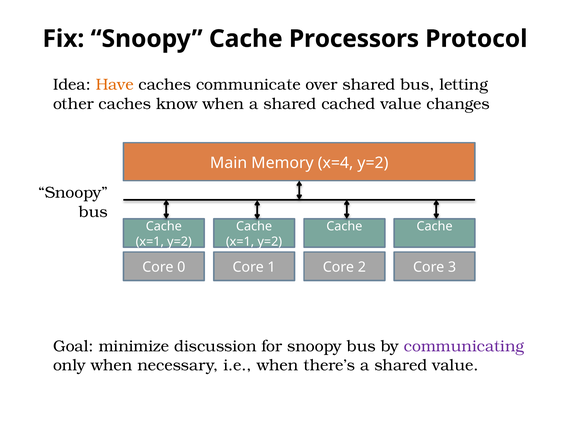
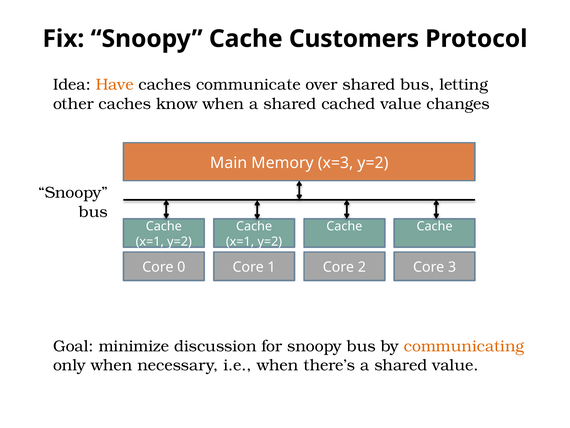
Processors: Processors -> Customers
x=4: x=4 -> x=3
communicating colour: purple -> orange
